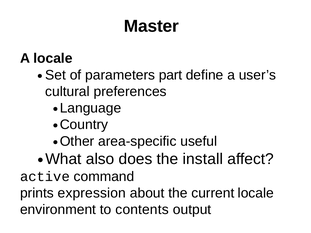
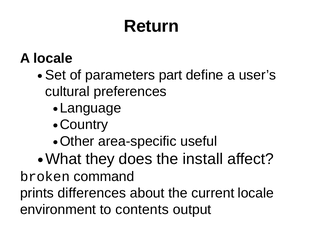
Master: Master -> Return
also: also -> they
active: active -> broken
expression: expression -> differences
